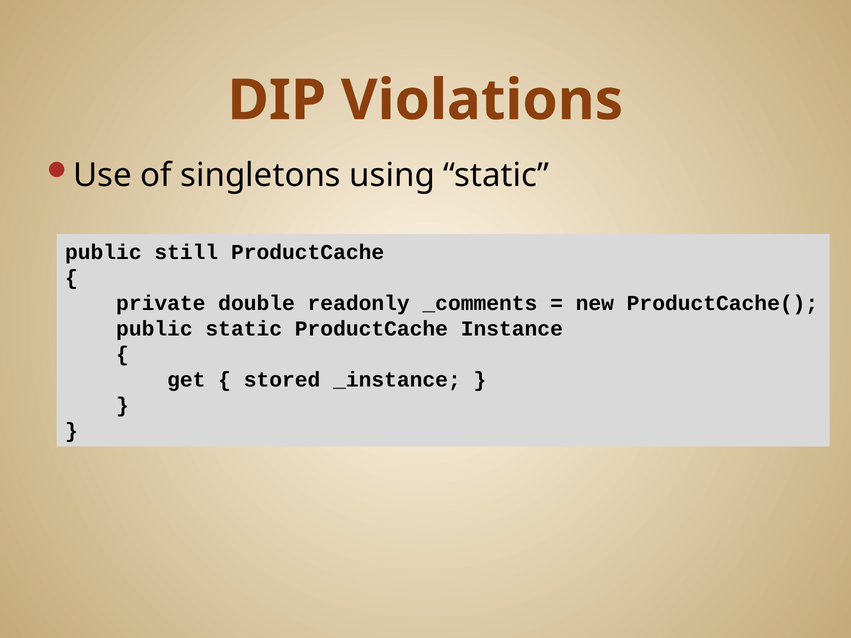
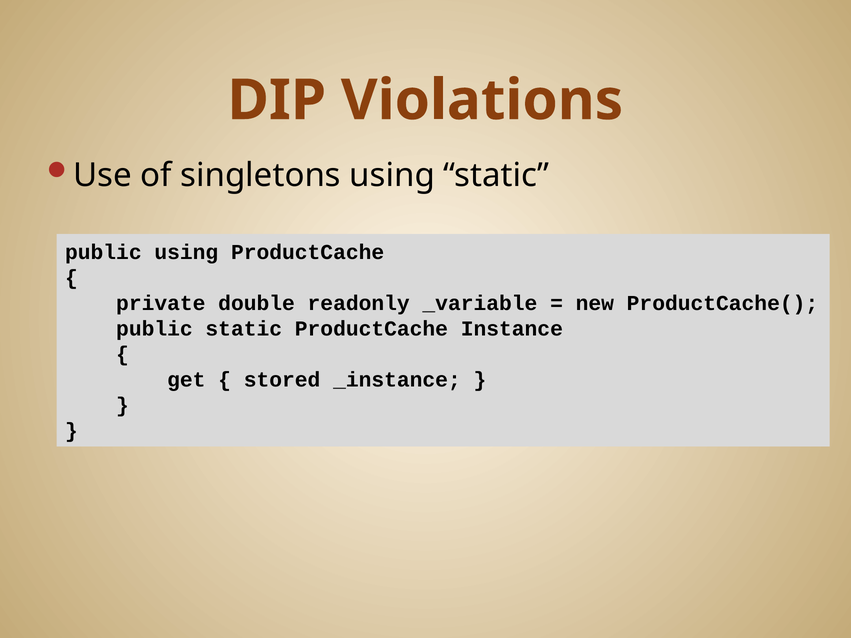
public still: still -> using
_comments: _comments -> _variable
